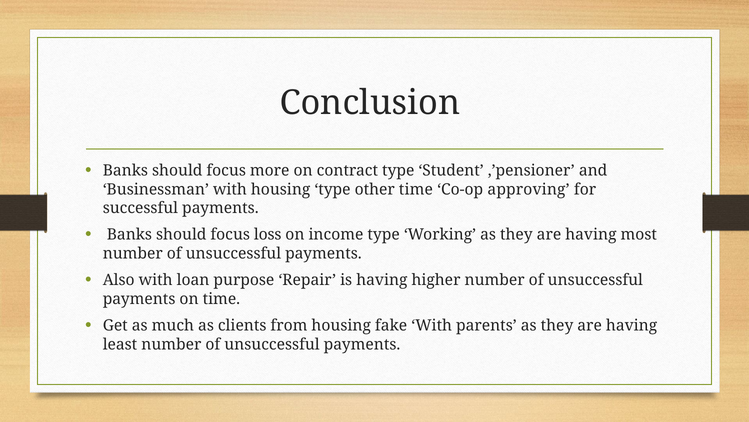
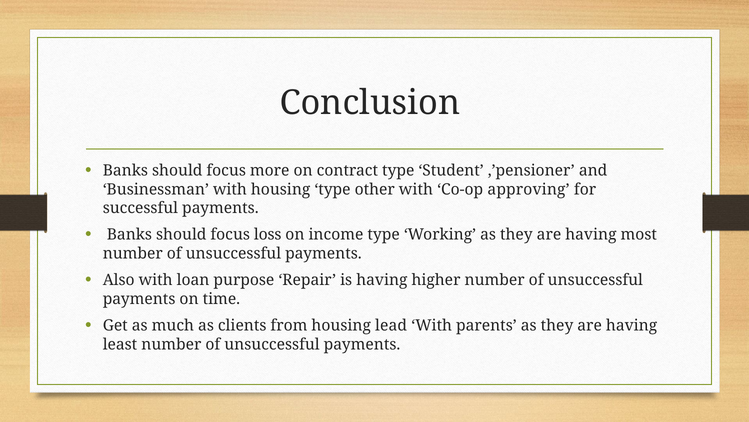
other time: time -> with
fake: fake -> lead
